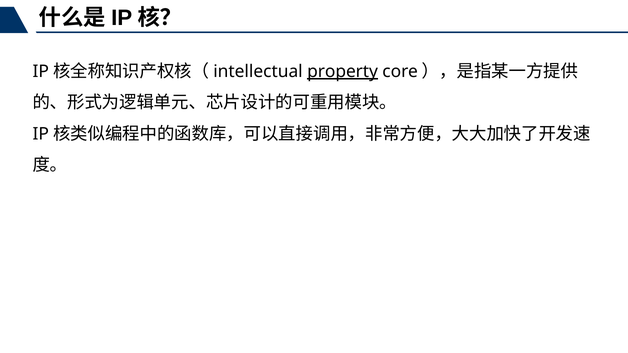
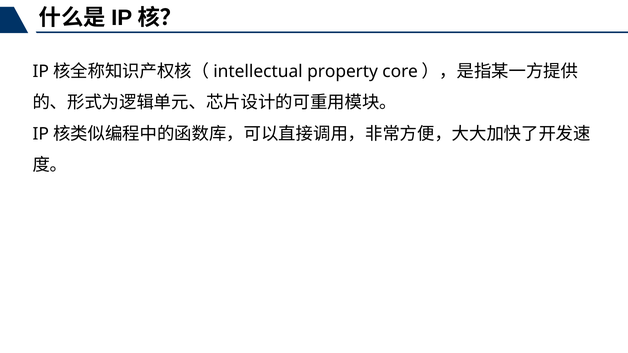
property underline: present -> none
